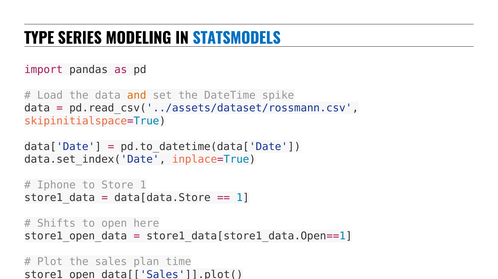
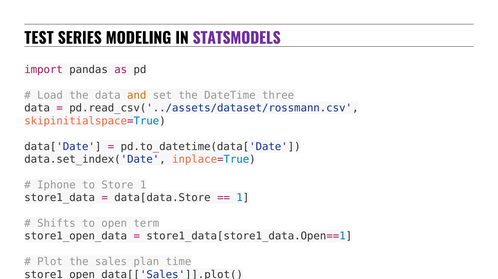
TYPE: TYPE -> TEST
STATSMODELS colour: blue -> purple
spike: spike -> three
here: here -> term
